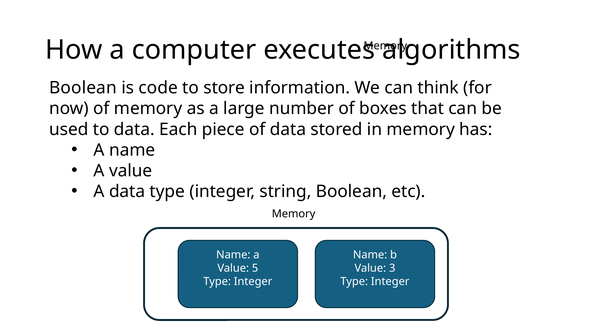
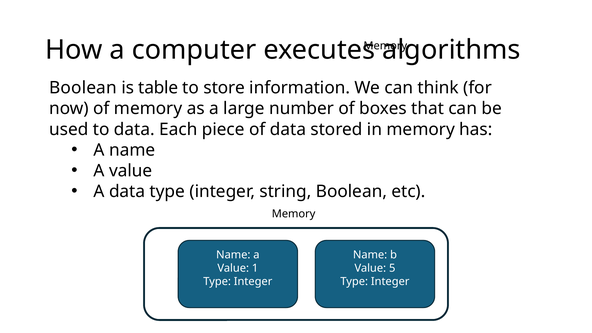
code: code -> table
5: 5 -> 1
3: 3 -> 5
